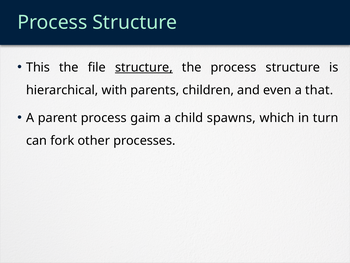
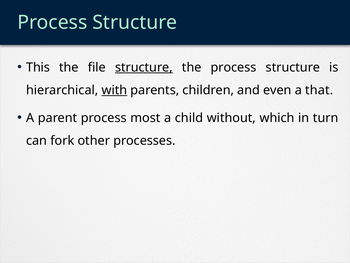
with underline: none -> present
gaim: gaim -> most
spawns: spawns -> without
